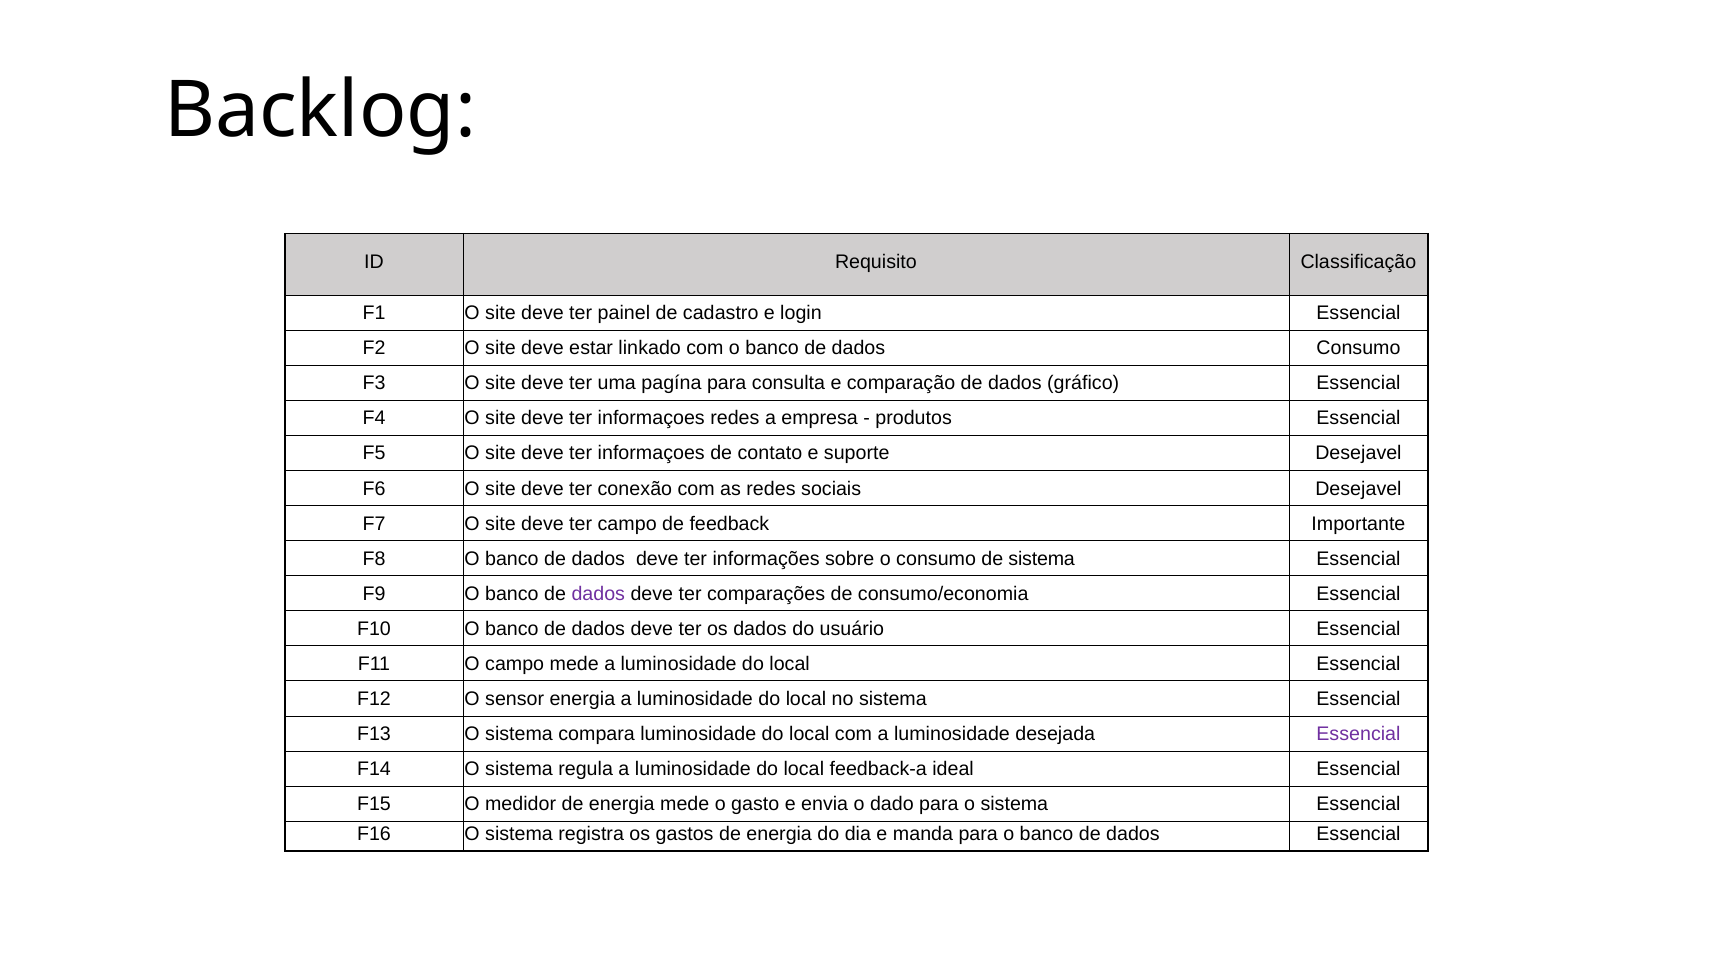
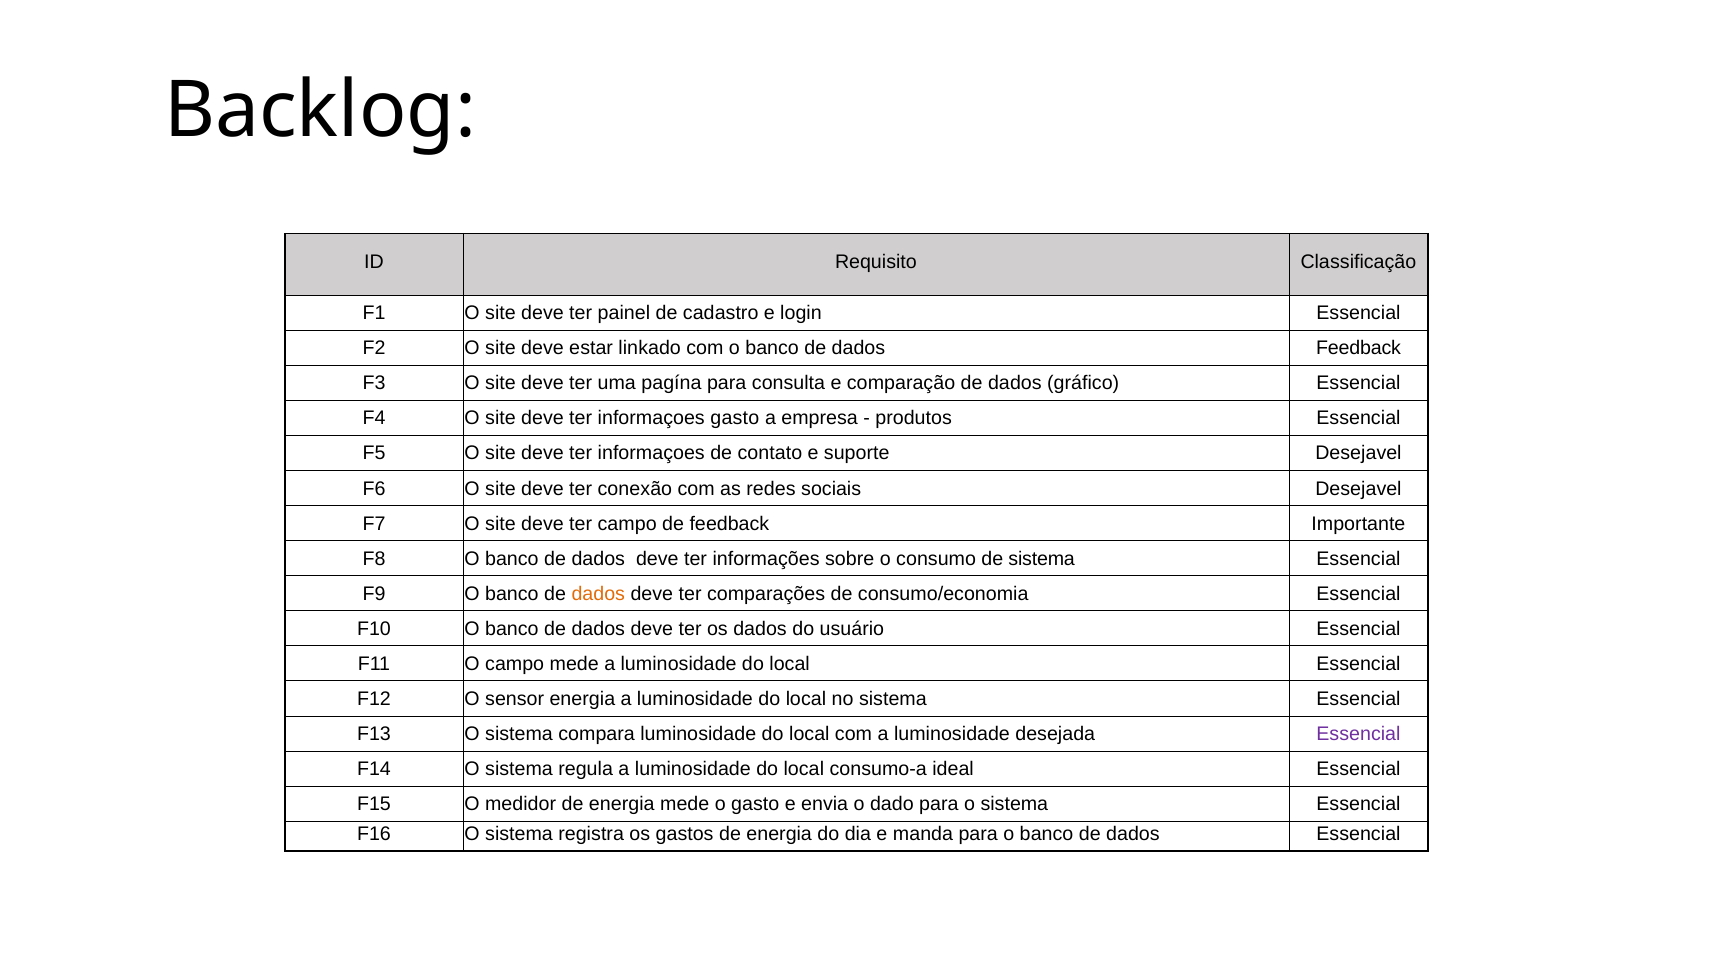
dados Consumo: Consumo -> Feedback
informaçoes redes: redes -> gasto
dados at (598, 593) colour: purple -> orange
feedback-a: feedback-a -> consumo-a
